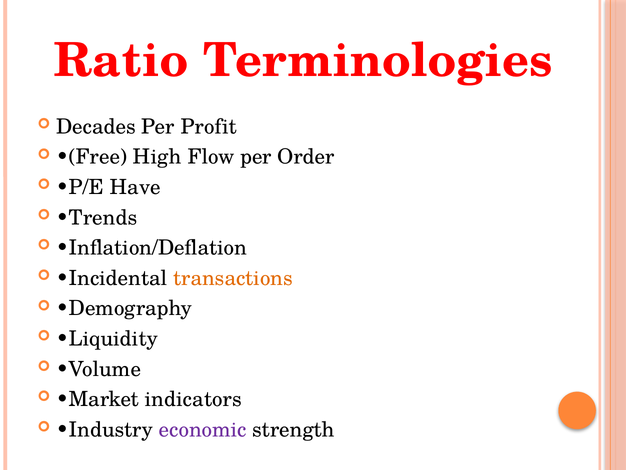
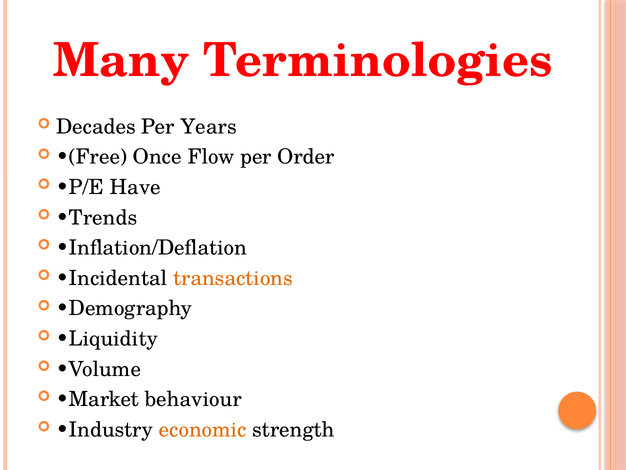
Ratio: Ratio -> Many
Profit: Profit -> Years
High: High -> Once
indicators: indicators -> behaviour
economic colour: purple -> orange
